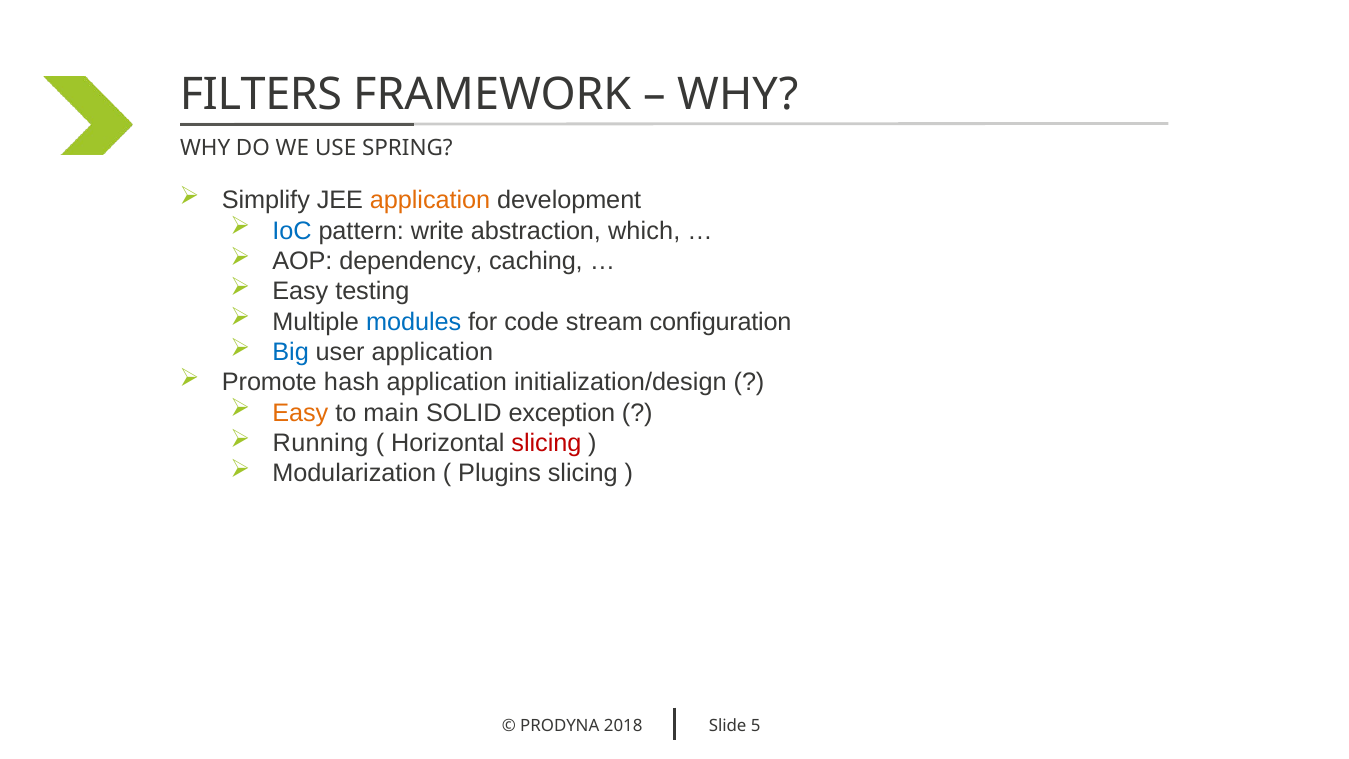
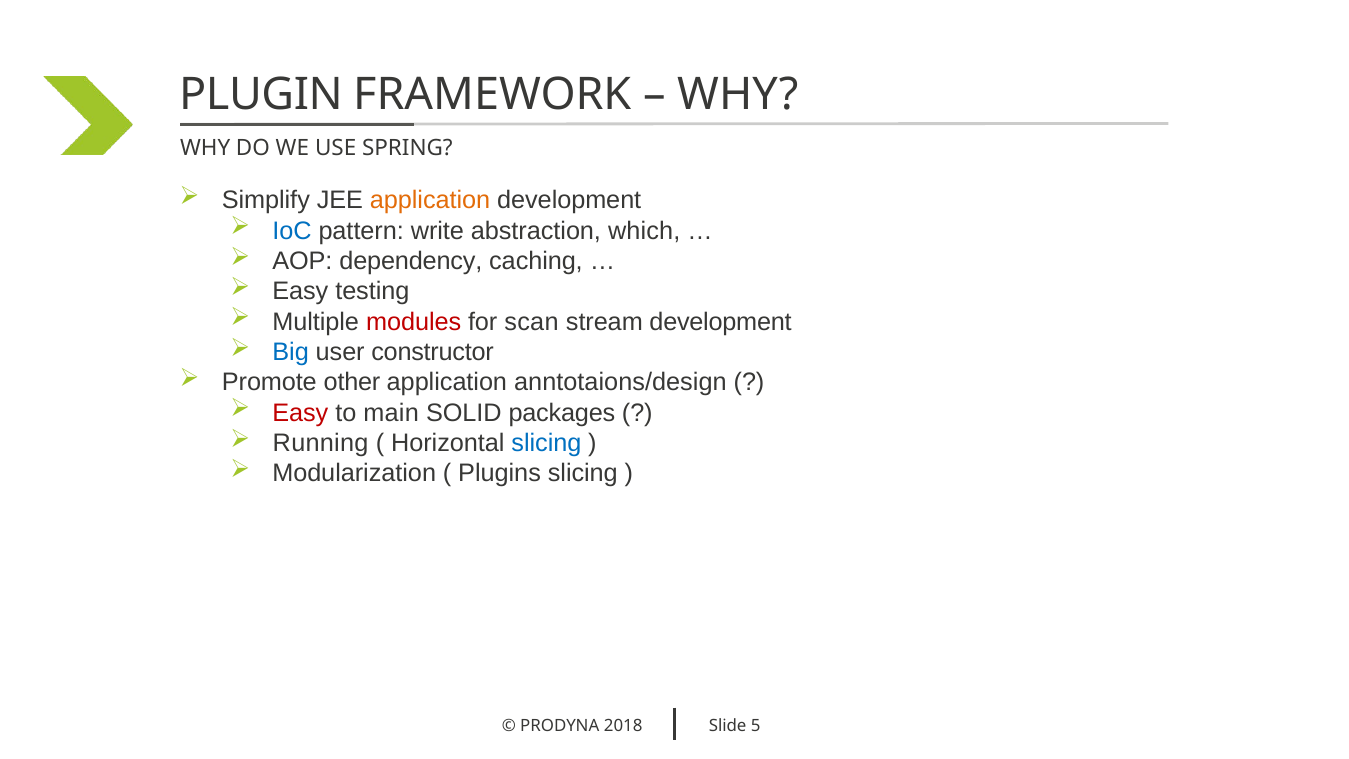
FILTERS: FILTERS -> PLUGIN
modules colour: blue -> red
code: code -> scan
stream configuration: configuration -> development
user application: application -> constructor
hash: hash -> other
initialization/design: initialization/design -> anntotaions/design
Easy at (300, 413) colour: orange -> red
exception: exception -> packages
slicing at (546, 443) colour: red -> blue
